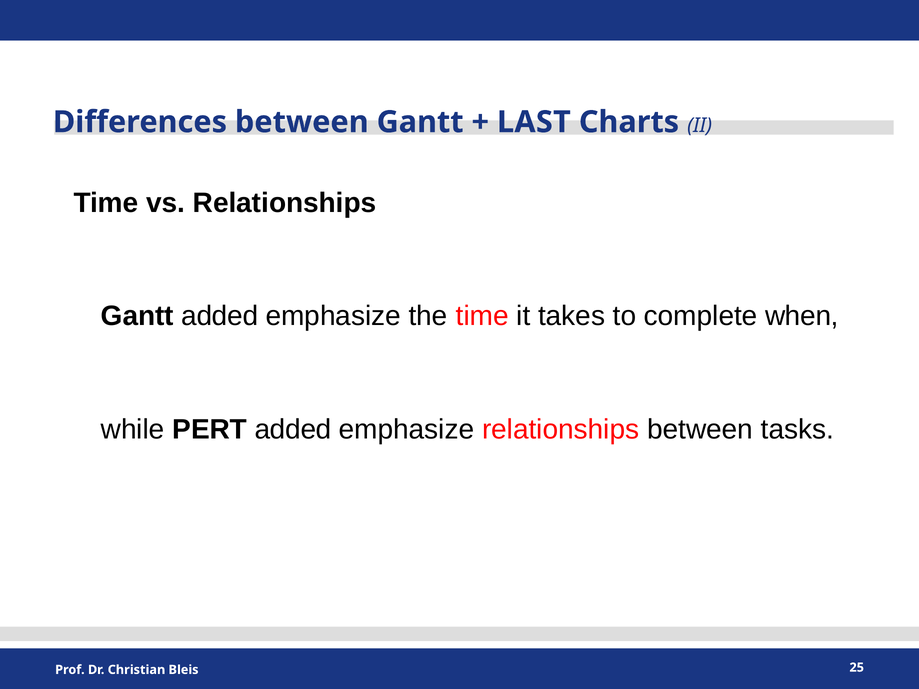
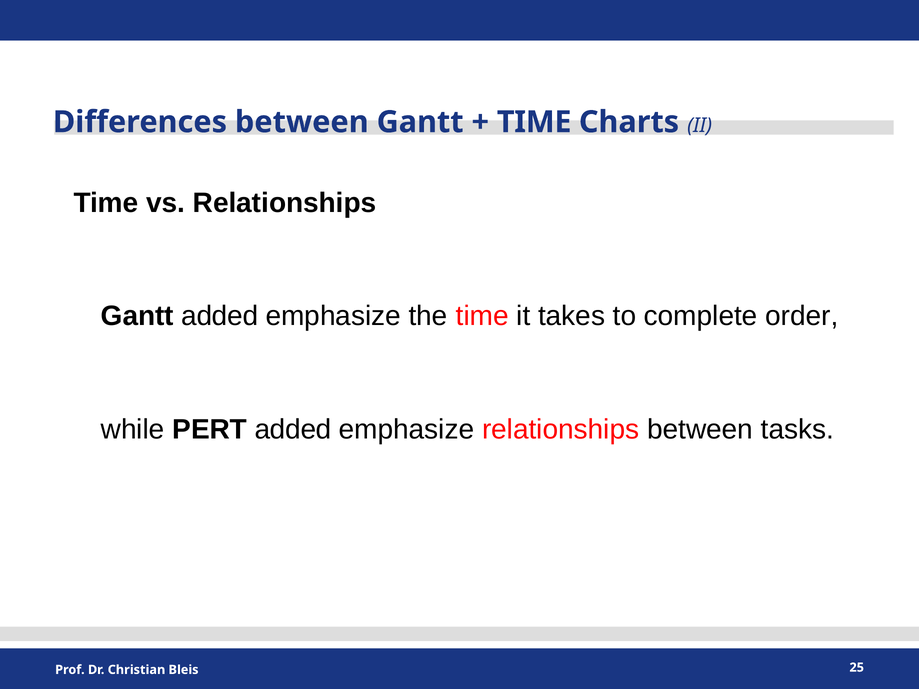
LAST at (534, 122): LAST -> TIME
when: when -> order
